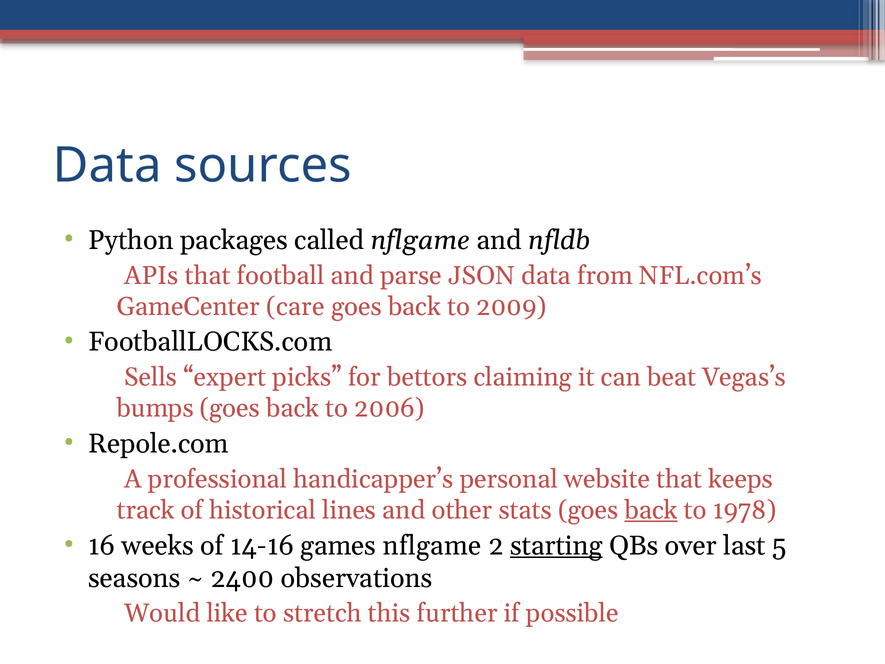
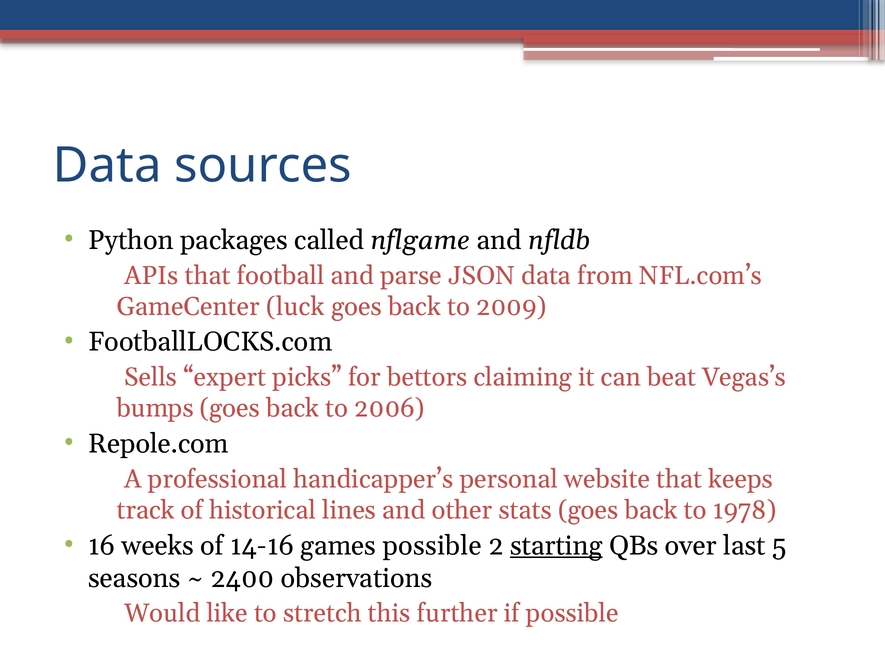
care: care -> luck
back at (651, 510) underline: present -> none
games nflgame: nflgame -> possible
